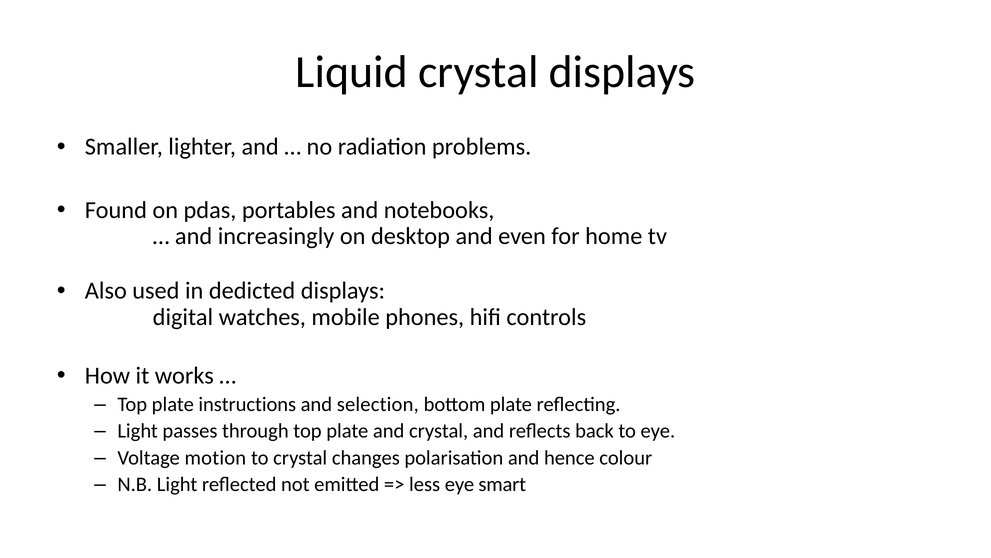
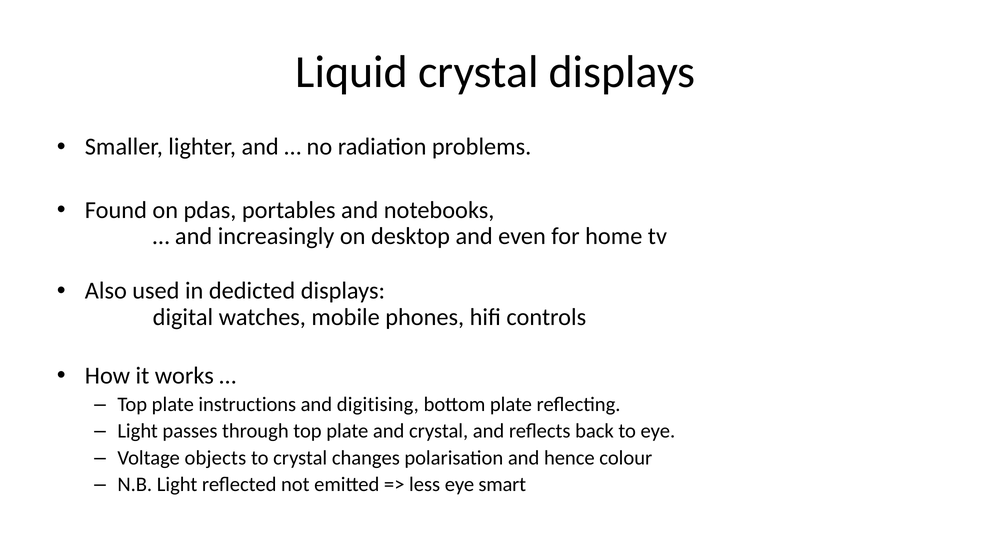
selection: selection -> digitising
motion: motion -> objects
